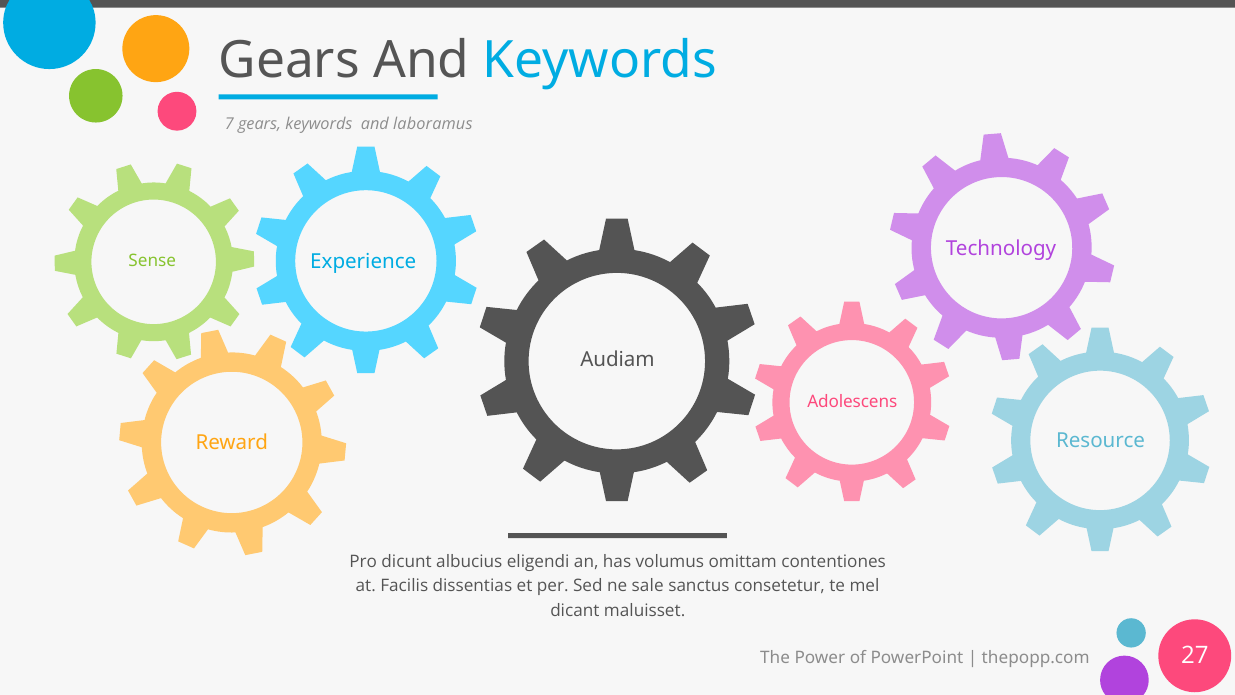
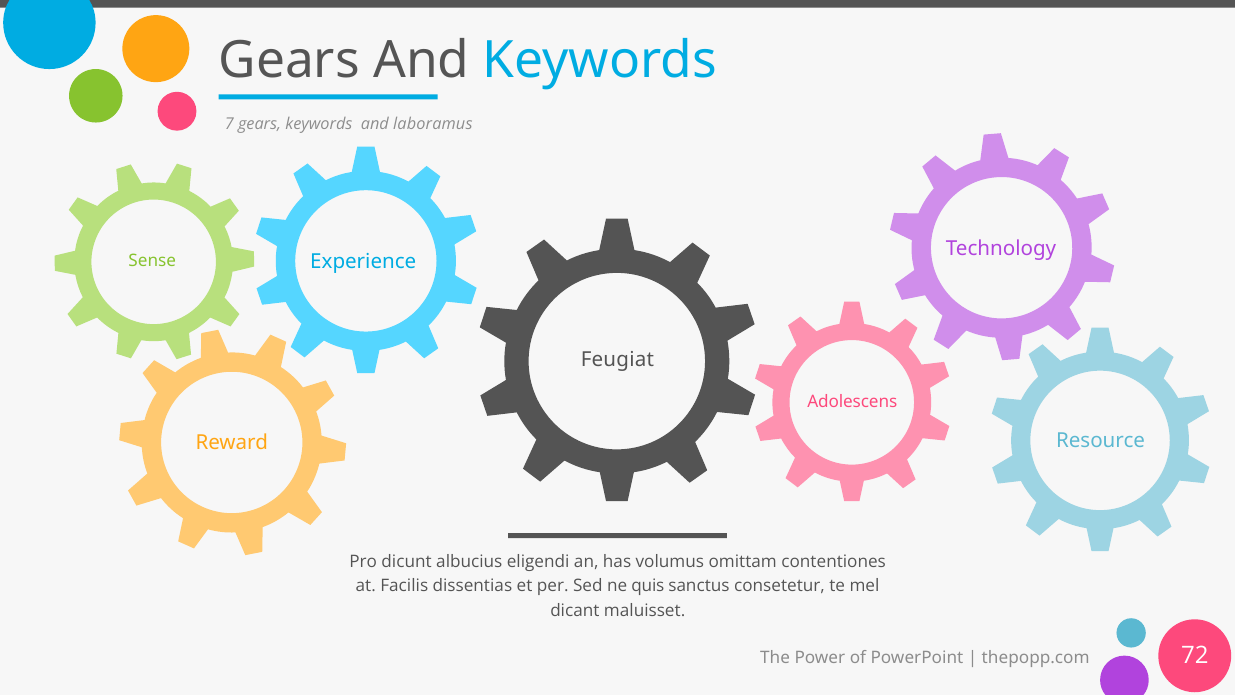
Audiam: Audiam -> Feugiat
sale: sale -> quis
27: 27 -> 72
